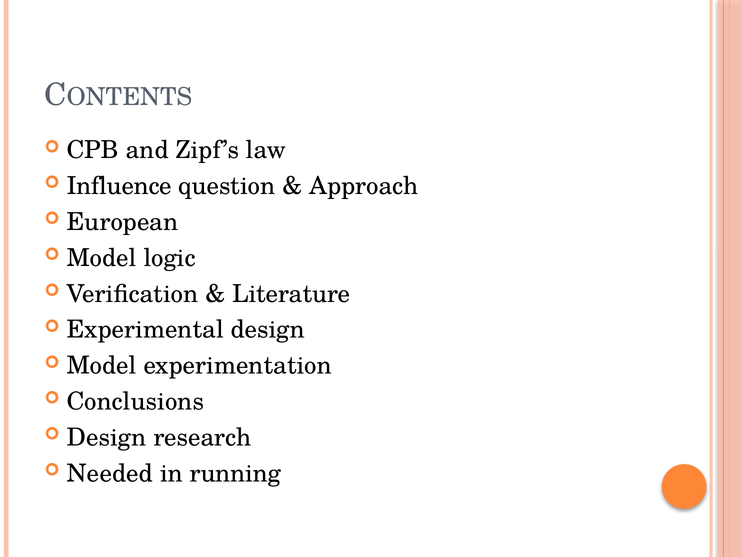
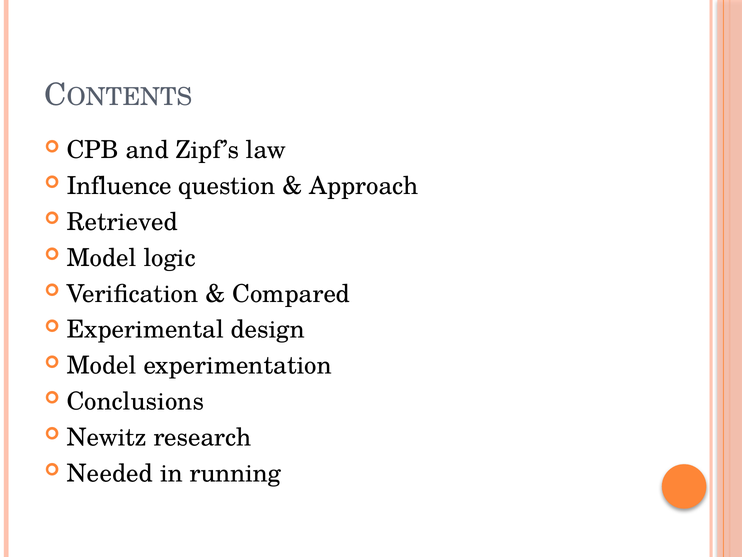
European: European -> Retrieved
Literature: Literature -> Compared
Design at (107, 437): Design -> Newitz
